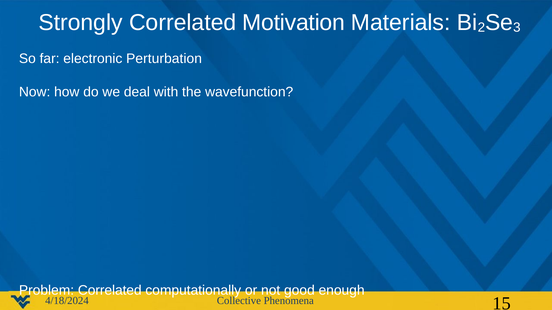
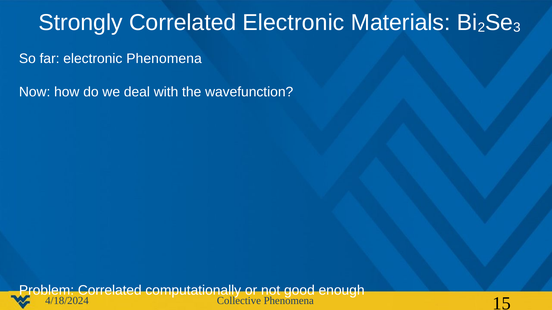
Correlated Motivation: Motivation -> Electronic
electronic Perturbation: Perturbation -> Phenomena
